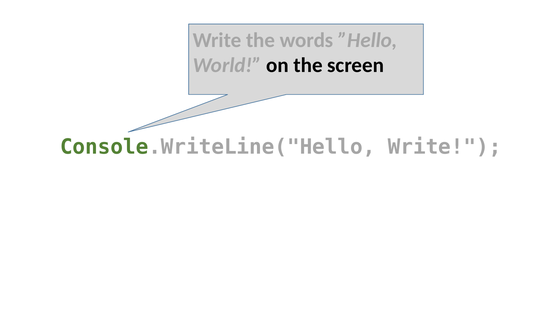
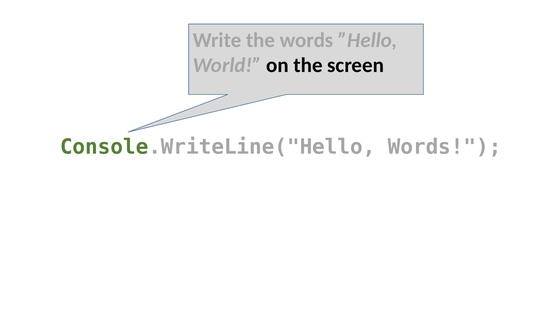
Console.WriteLine("Hello Write: Write -> Words
